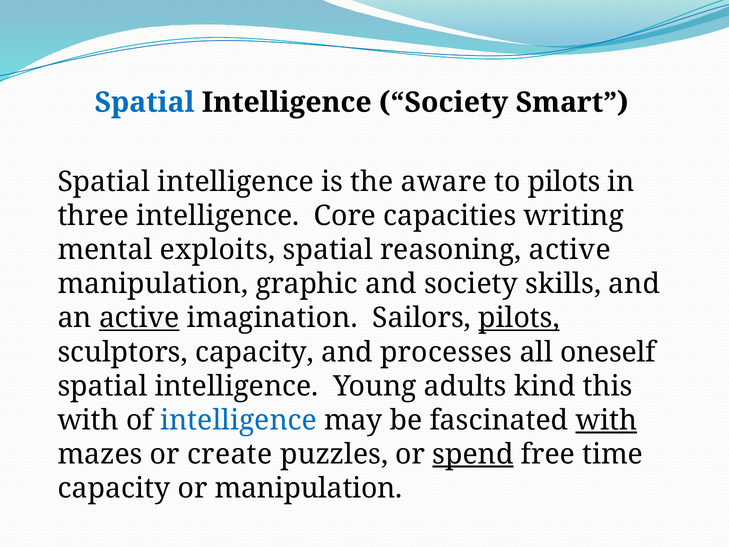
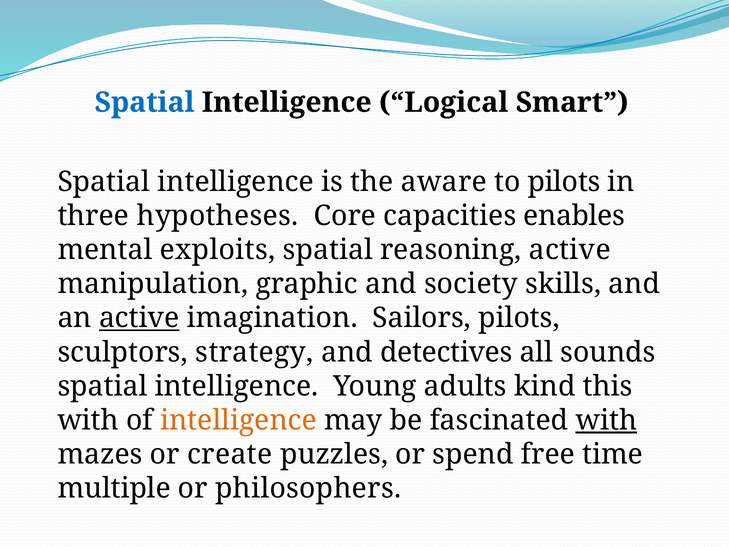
Intelligence Society: Society -> Logical
three intelligence: intelligence -> hypotheses
writing: writing -> enables
pilots at (519, 318) underline: present -> none
sculptors capacity: capacity -> strategy
processes: processes -> detectives
oneself: oneself -> sounds
intelligence at (239, 420) colour: blue -> orange
spend underline: present -> none
capacity at (114, 488): capacity -> multiple
or manipulation: manipulation -> philosophers
